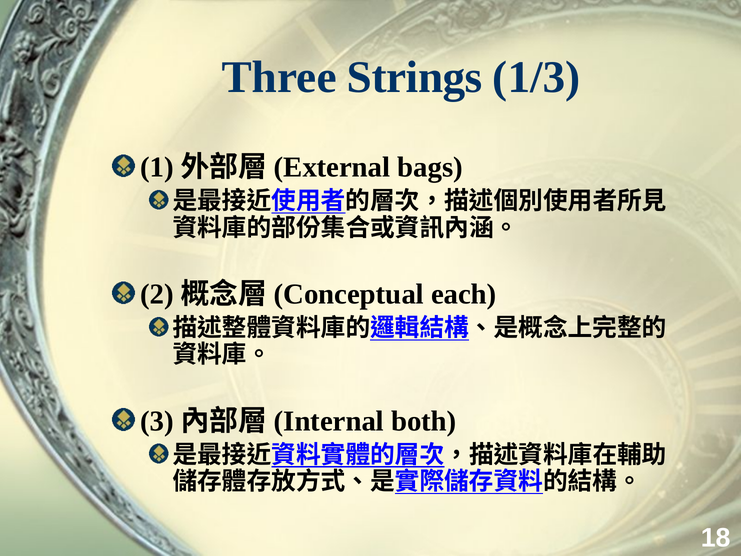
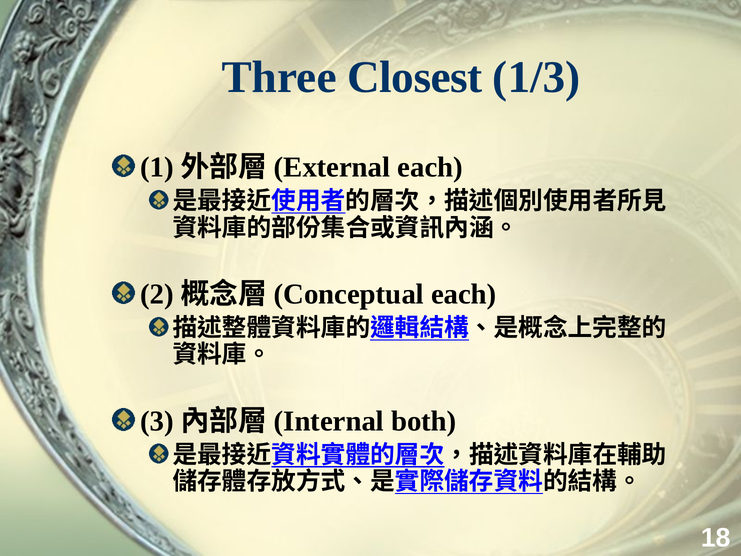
Strings: Strings -> Closest
bags at (430, 167): bags -> each
